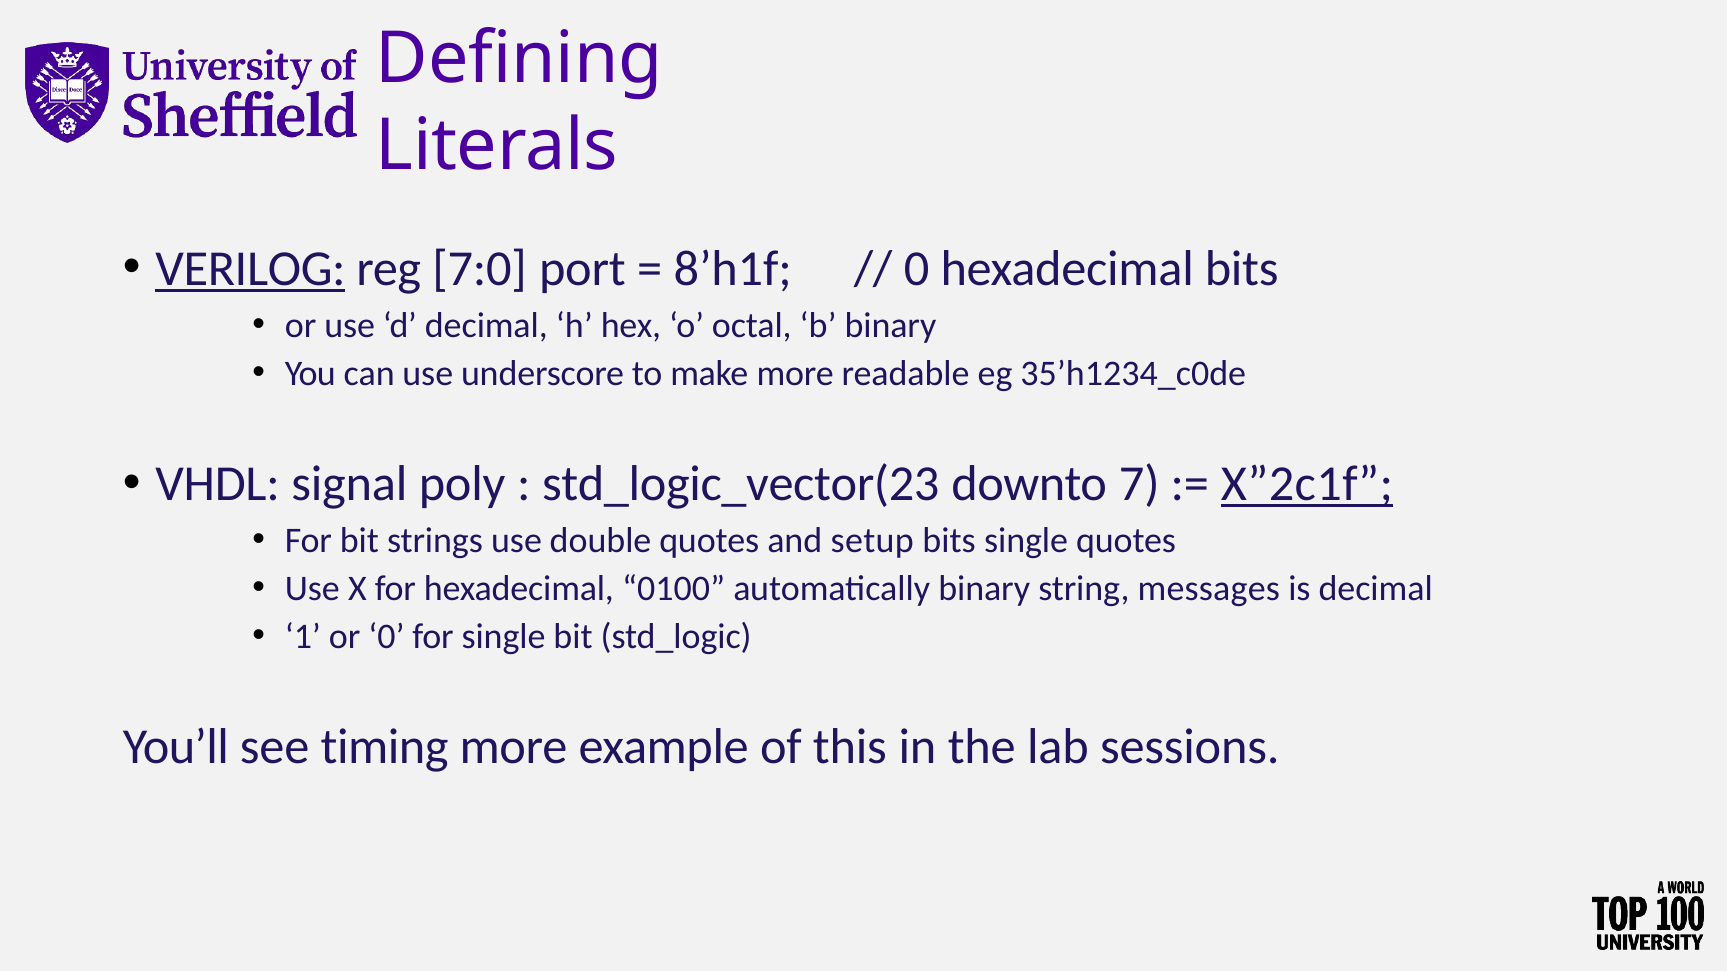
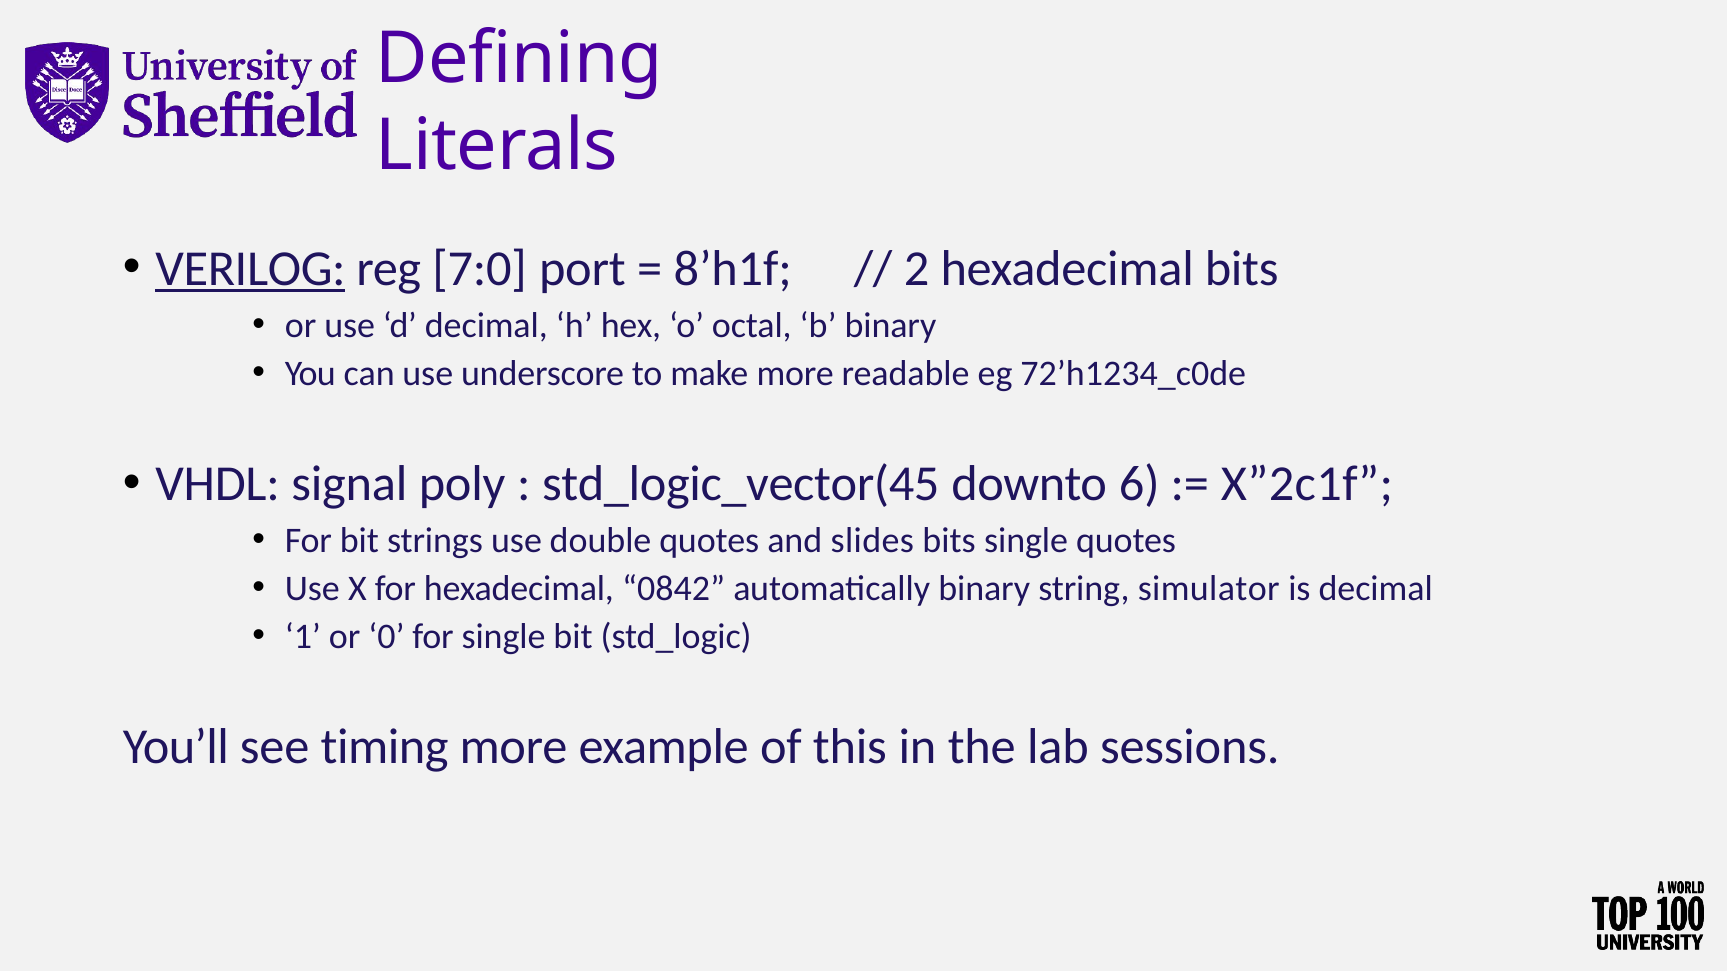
0 at (917, 269): 0 -> 2
35’h1234_c0de: 35’h1234_c0de -> 72’h1234_c0de
std_logic_vector(23: std_logic_vector(23 -> std_logic_vector(45
7: 7 -> 6
X”2c1f underline: present -> none
setup: setup -> slides
0100: 0100 -> 0842
messages: messages -> simulator
